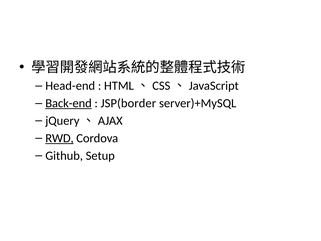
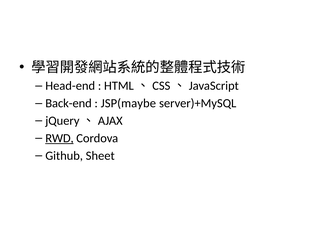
Back-end underline: present -> none
JSP(border: JSP(border -> JSP(maybe
Setup: Setup -> Sheet
